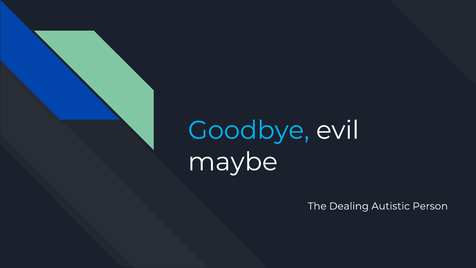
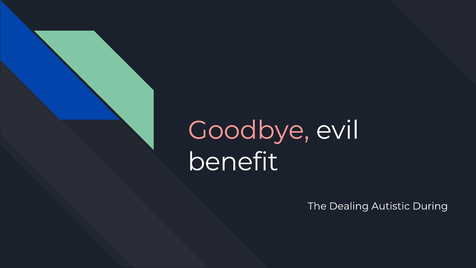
Goodbye colour: light blue -> pink
maybe: maybe -> benefit
Person: Person -> During
